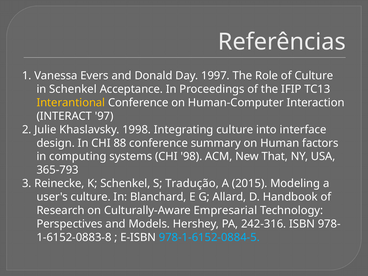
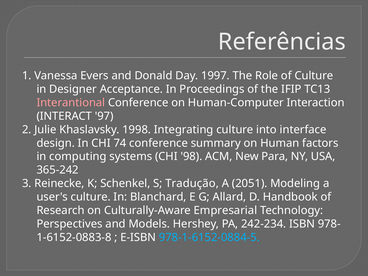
in Schenkel: Schenkel -> Designer
Interantional colour: yellow -> pink
88: 88 -> 74
That: That -> Para
365-793: 365-793 -> 365-242
2015: 2015 -> 2051
242-316: 242-316 -> 242-234
